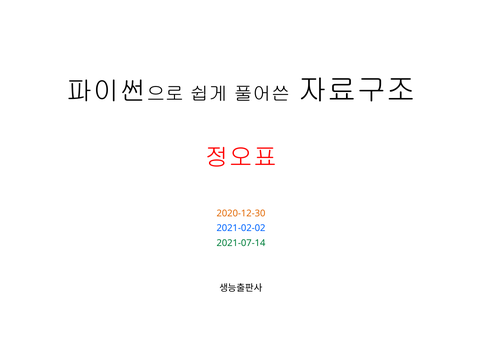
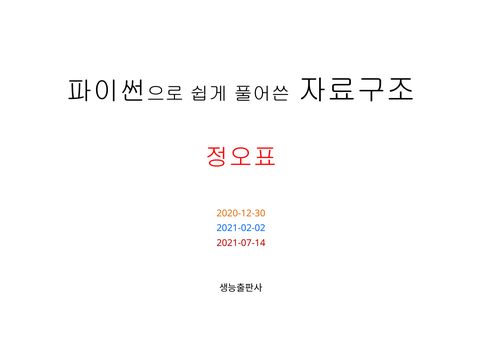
2021-07-14 colour: green -> red
